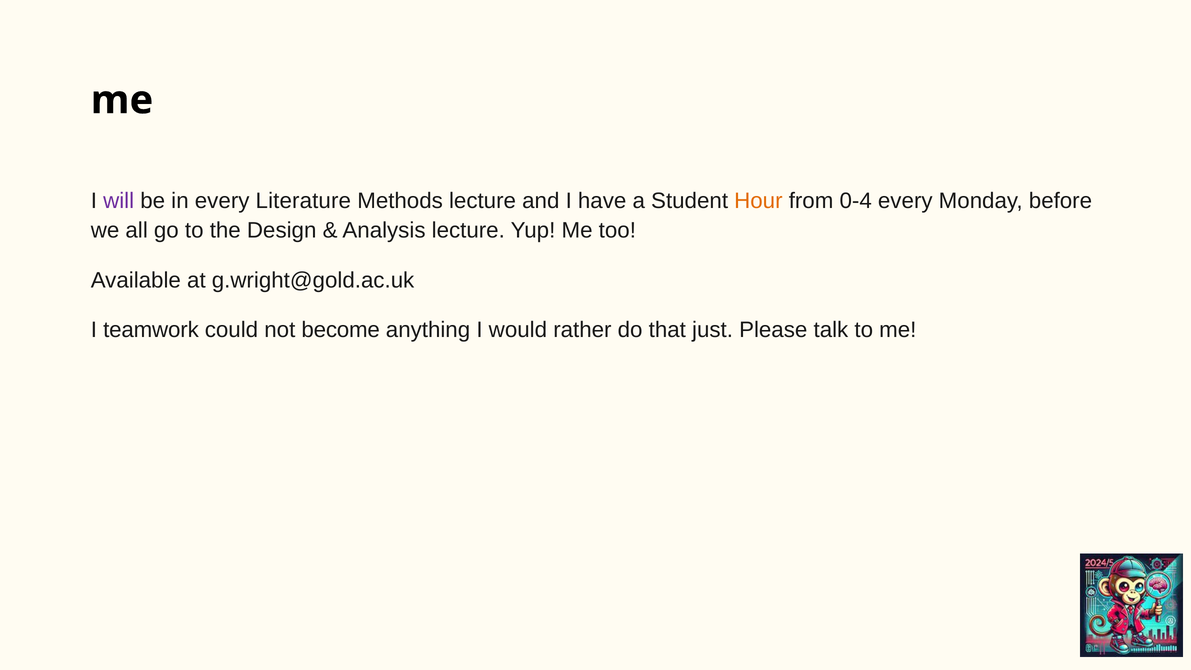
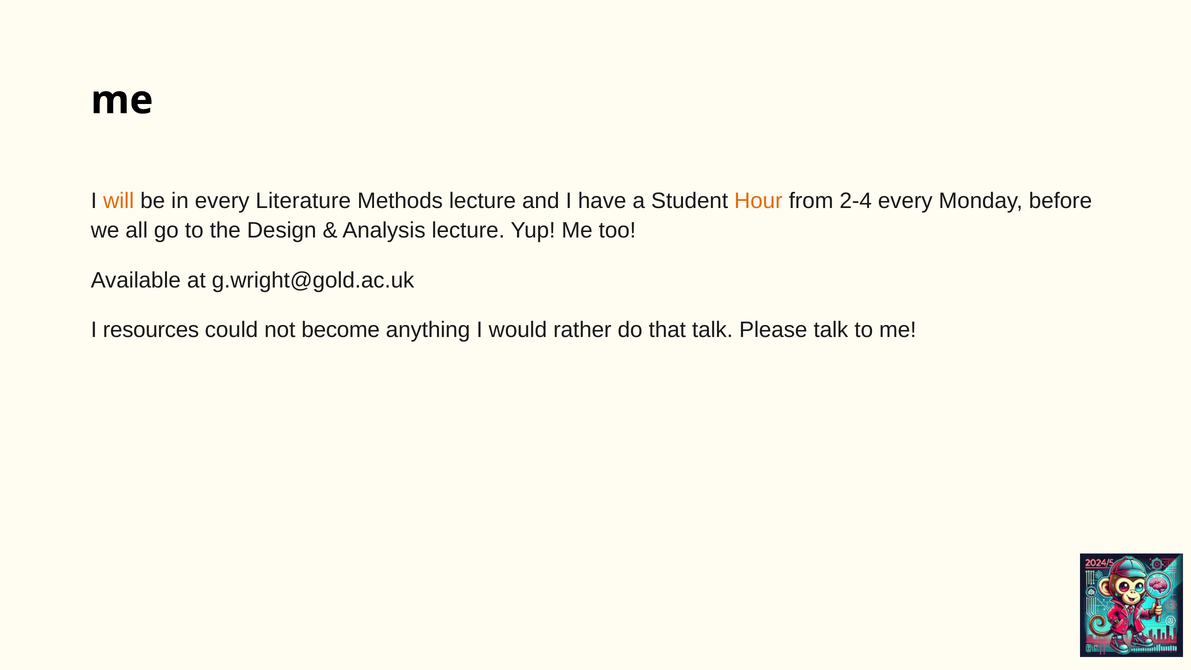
will colour: purple -> orange
0-4: 0-4 -> 2-4
teamwork: teamwork -> resources
that just: just -> talk
